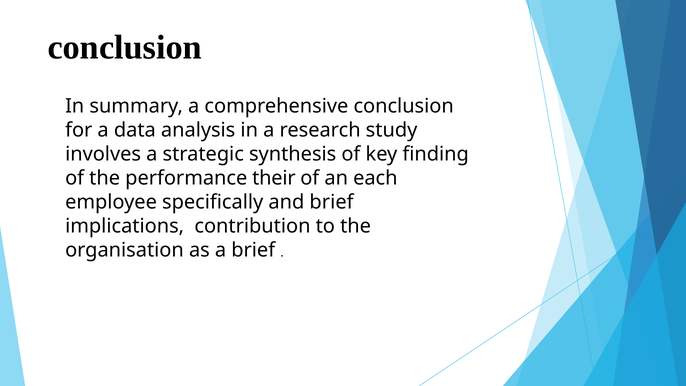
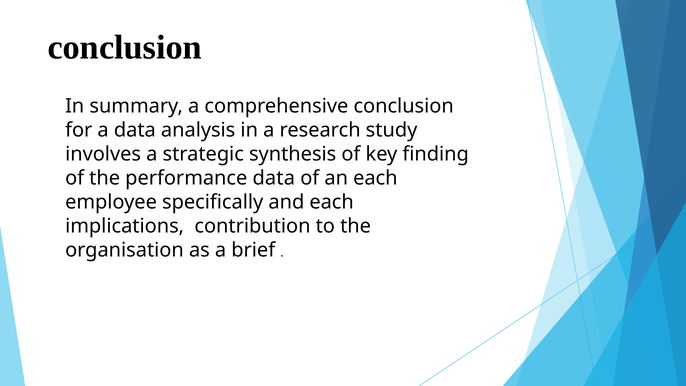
performance their: their -> data
and brief: brief -> each
